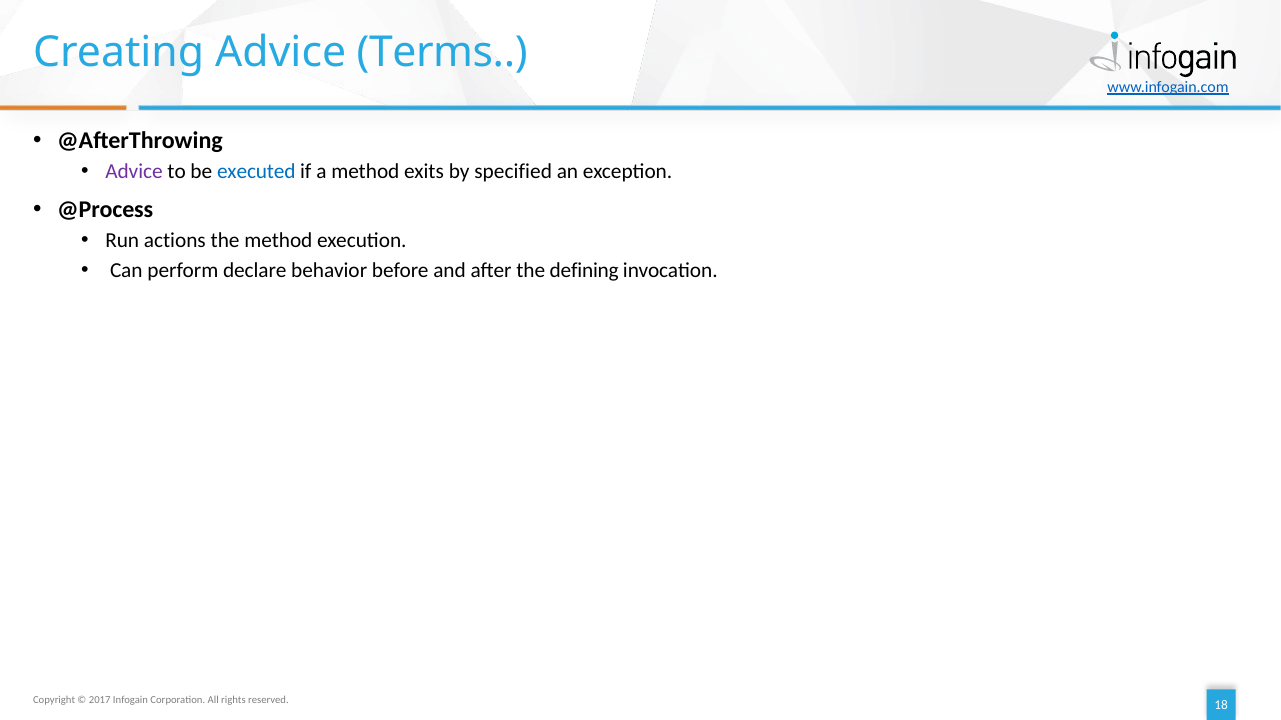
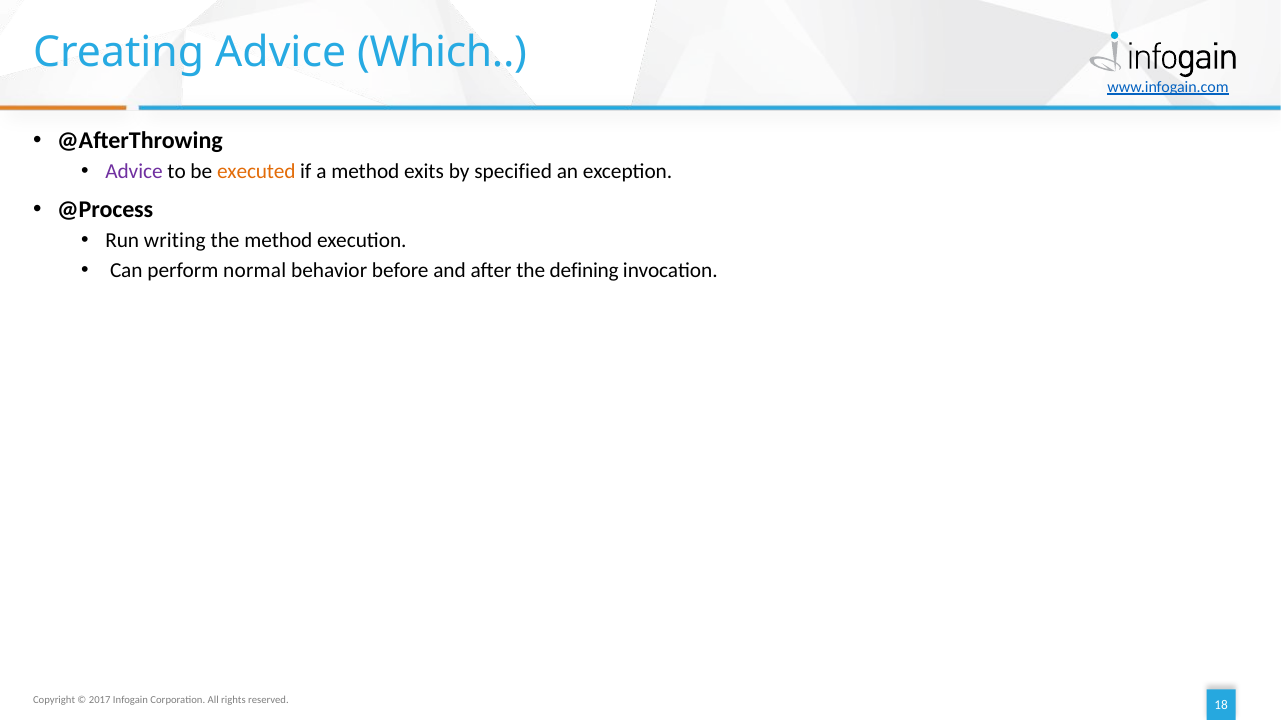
Terms: Terms -> Which
executed colour: blue -> orange
actions: actions -> writing
declare: declare -> normal
